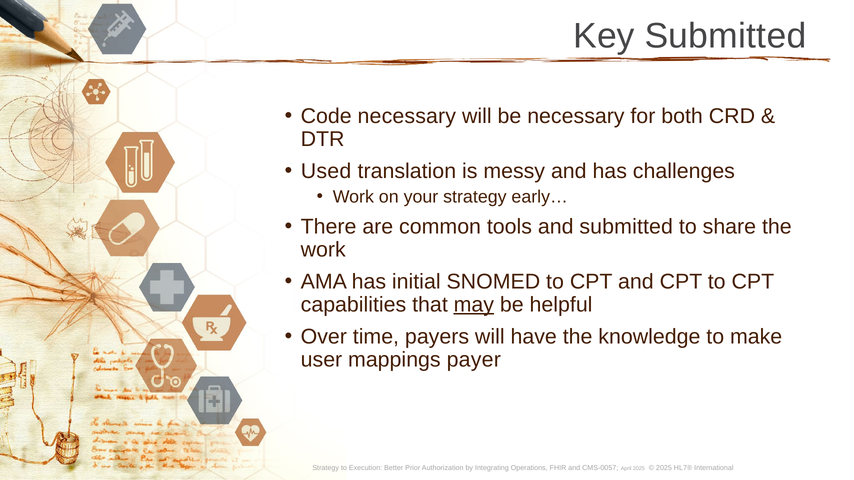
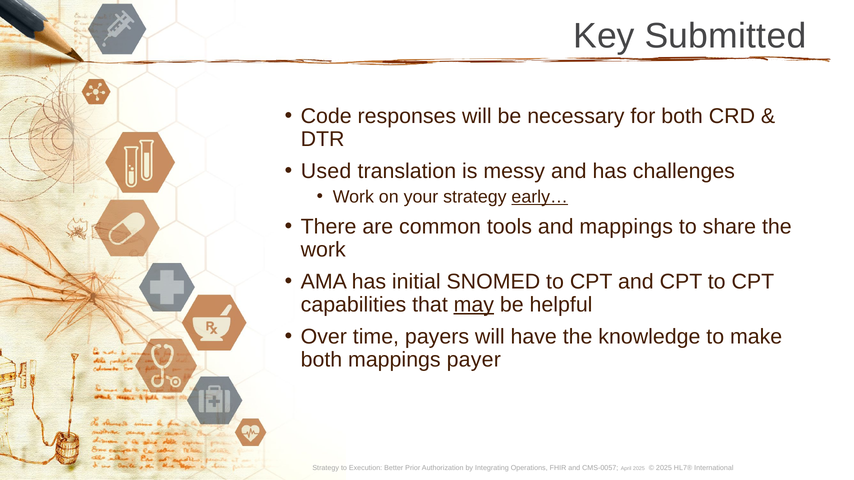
Code necessary: necessary -> responses
early… underline: none -> present
and submitted: submitted -> mappings
user at (321, 360): user -> both
